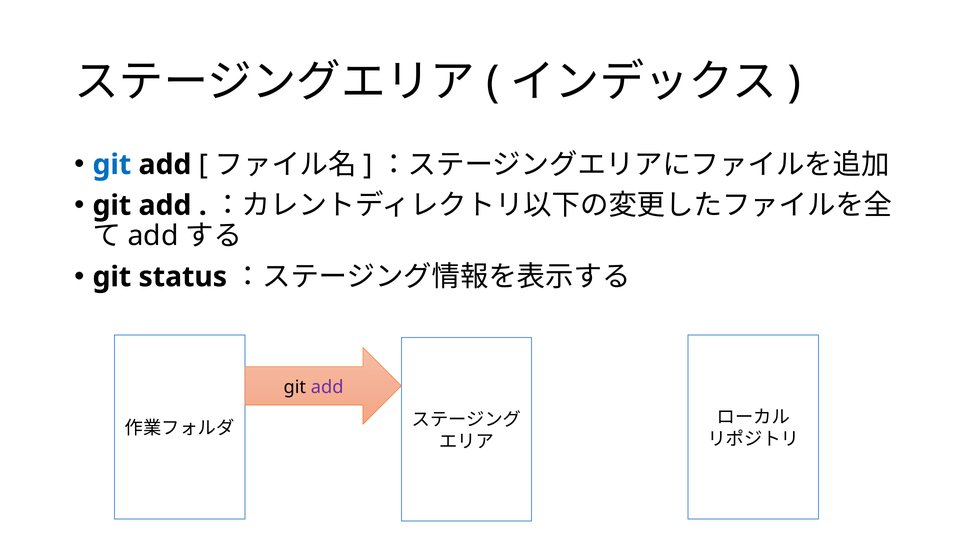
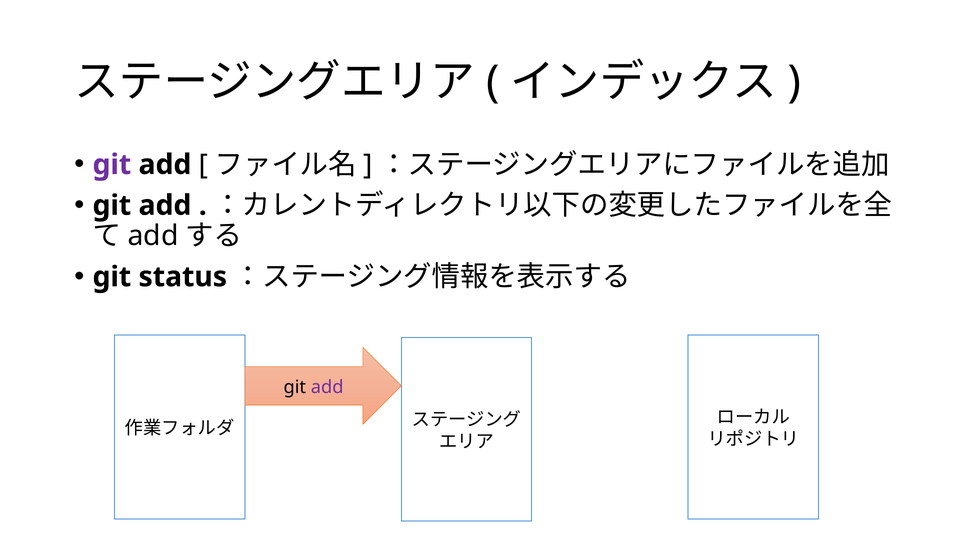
git at (112, 165) colour: blue -> purple
